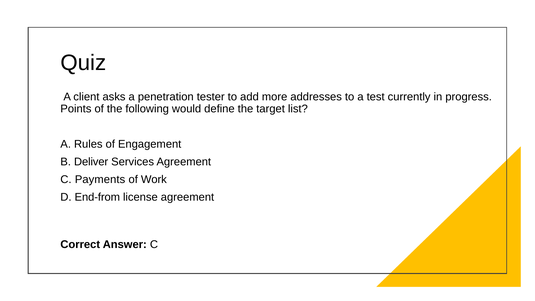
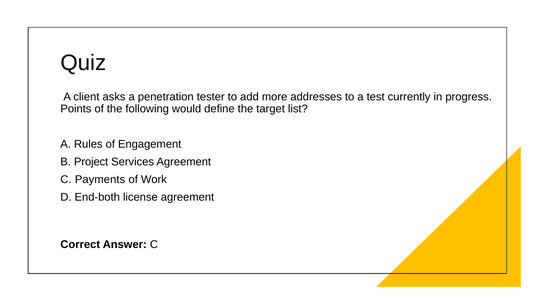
Deliver: Deliver -> Project
End-from: End-from -> End-both
